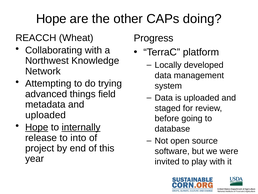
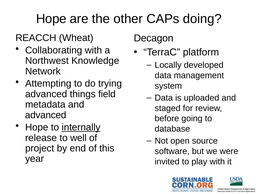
Progress: Progress -> Decagon
uploaded at (46, 115): uploaded -> advanced
Hope at (37, 127) underline: present -> none
into: into -> well
